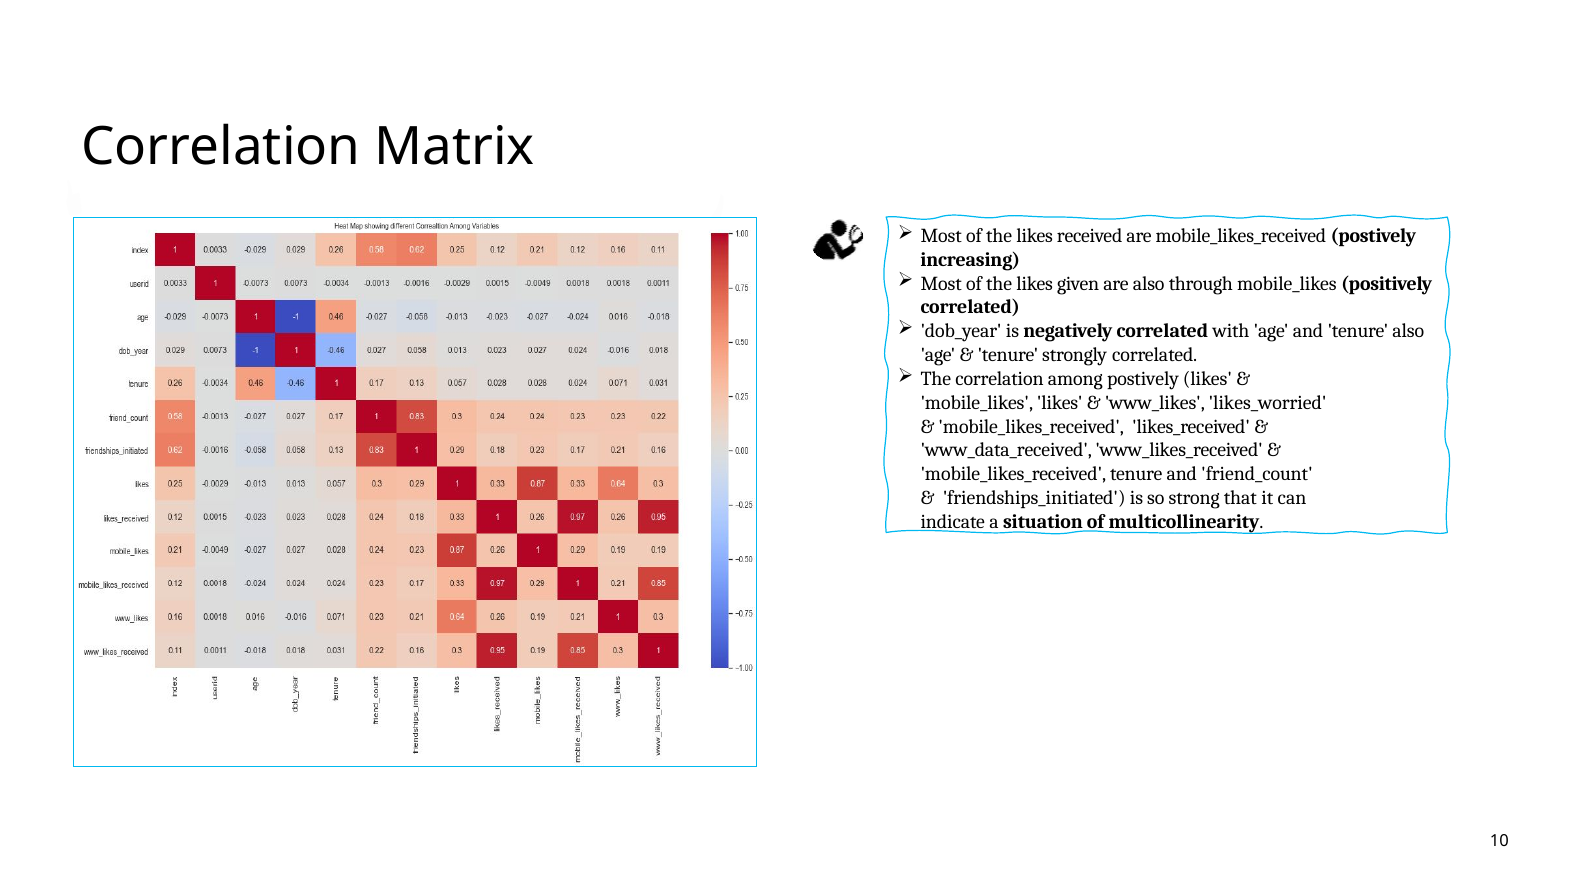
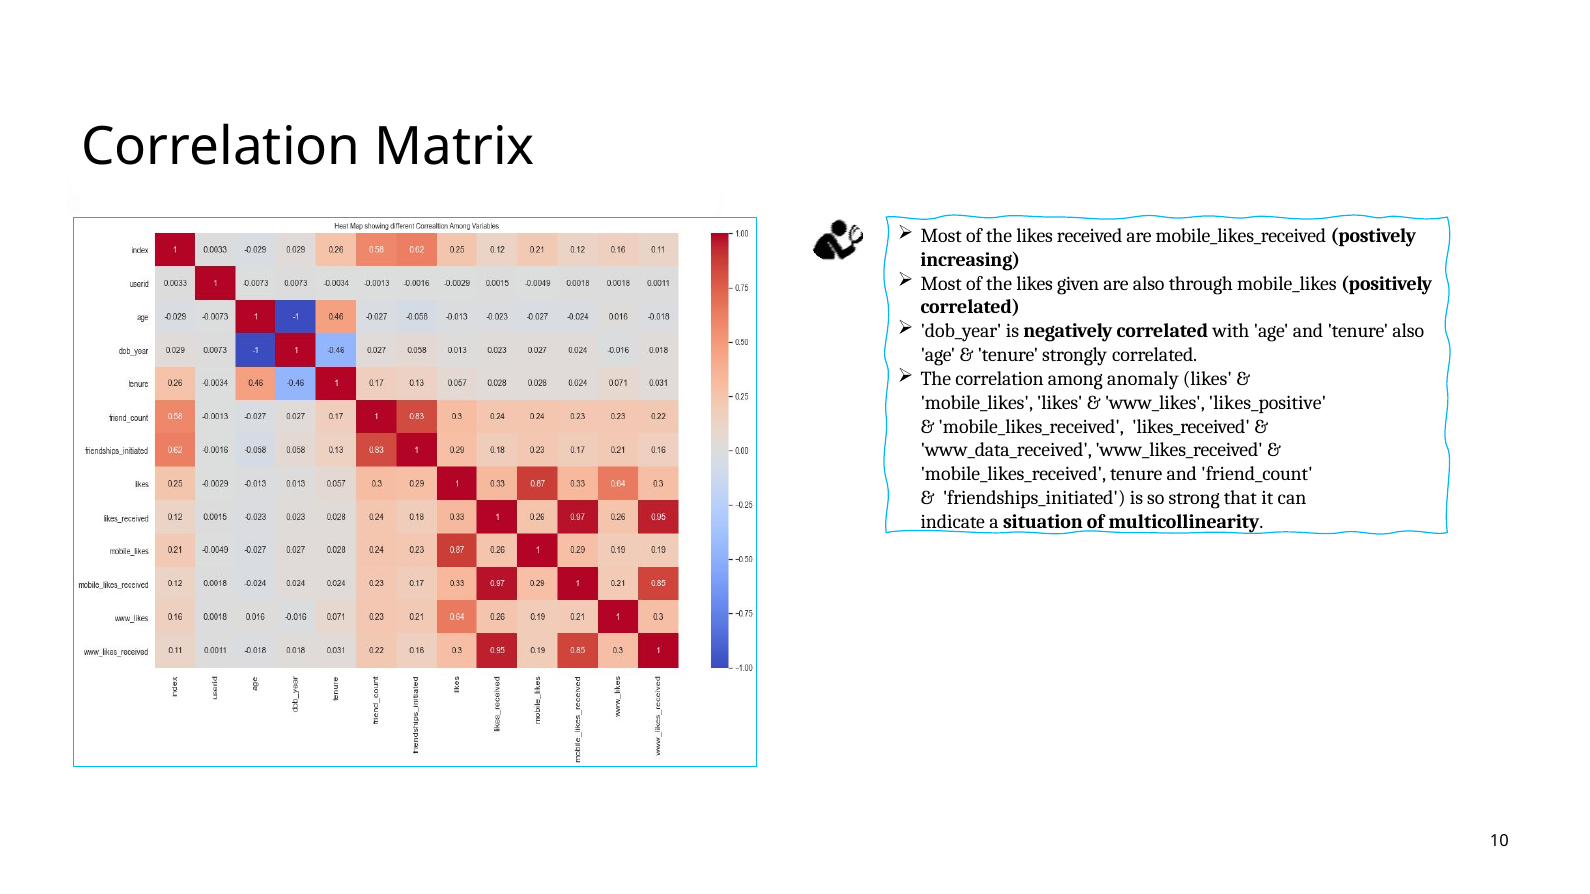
among postively: postively -> anomaly
likes_worried: likes_worried -> likes_positive
